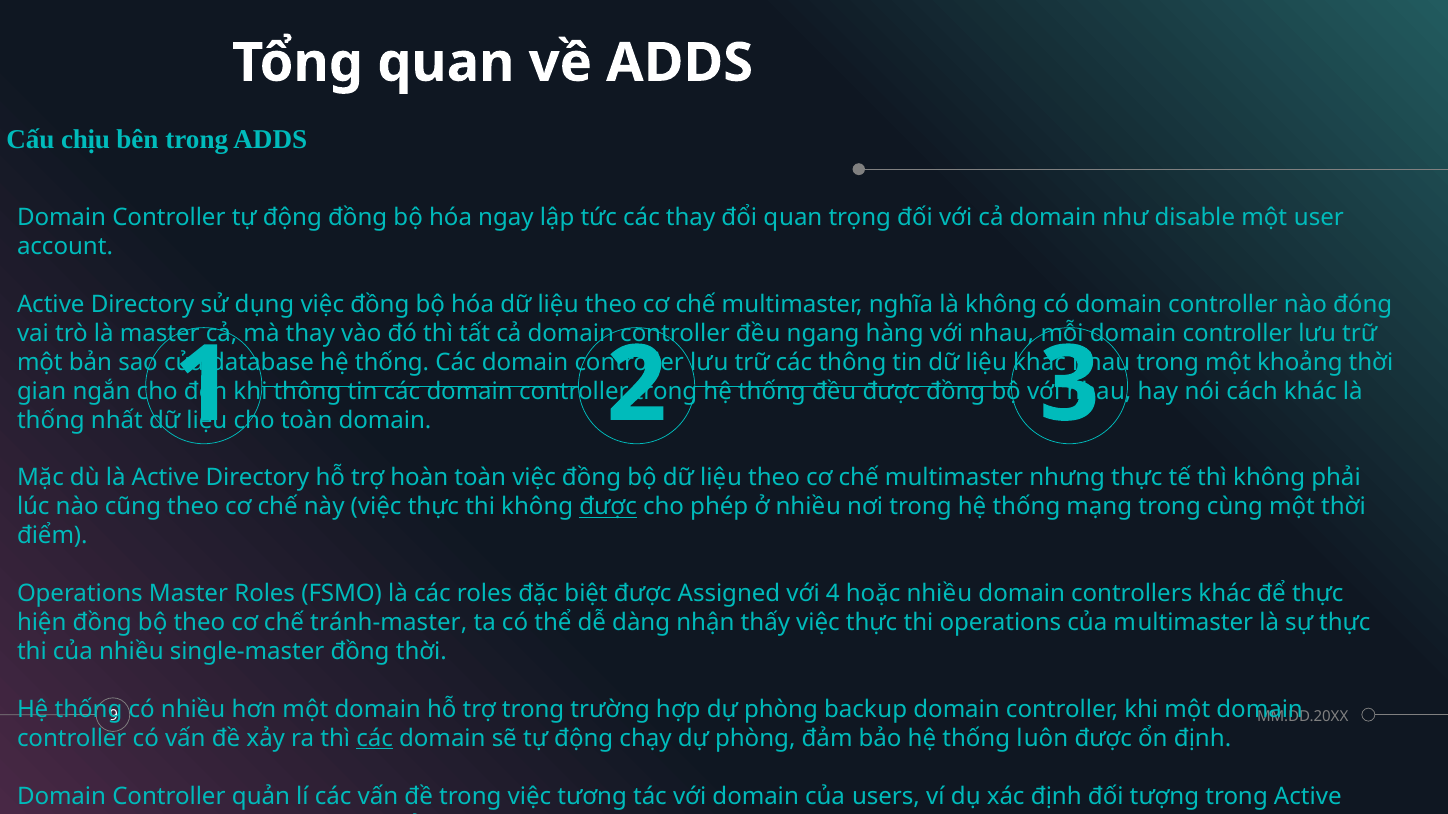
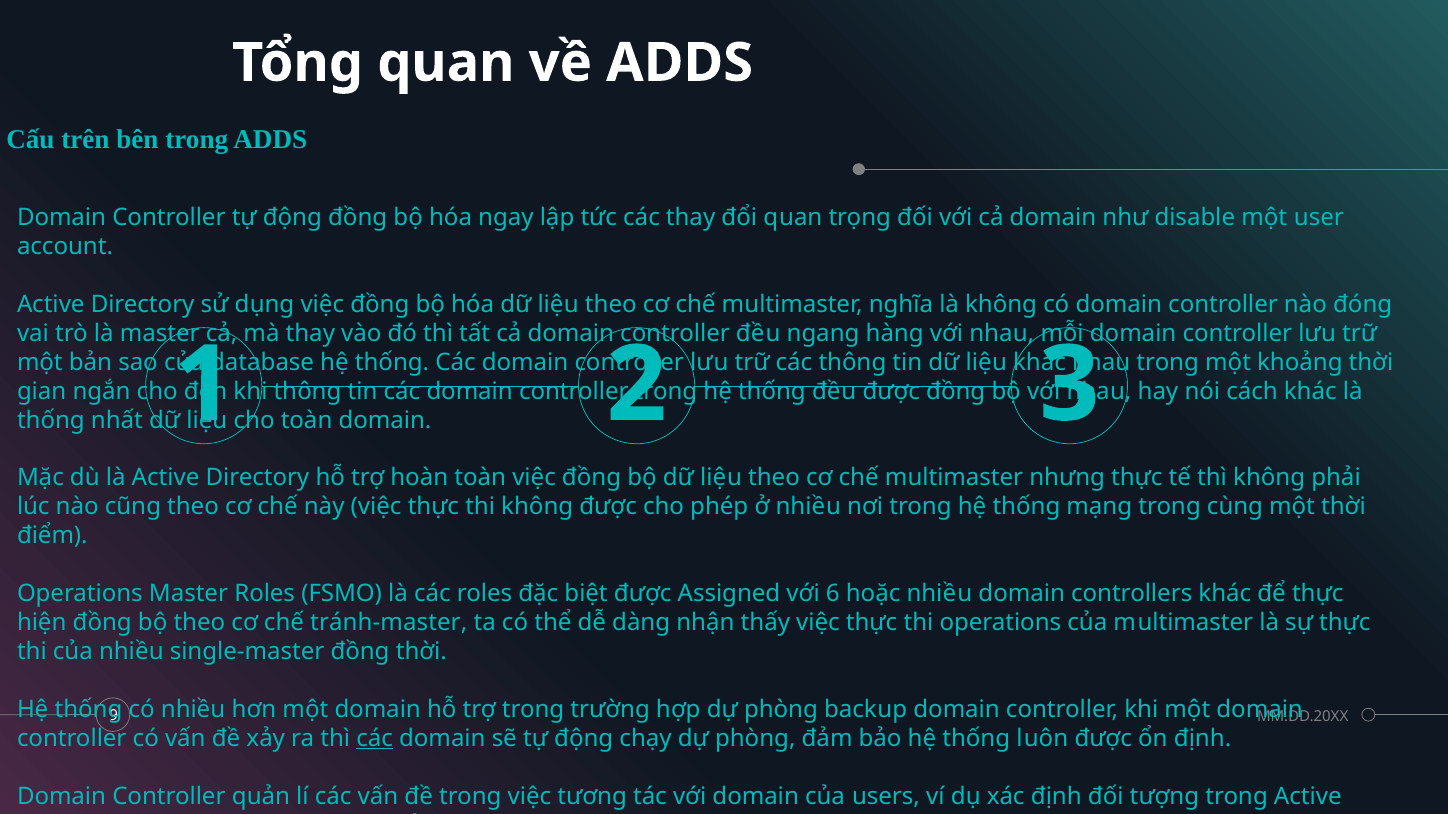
chịu: chịu -> trên
được at (608, 507) underline: present -> none
4: 4 -> 6
